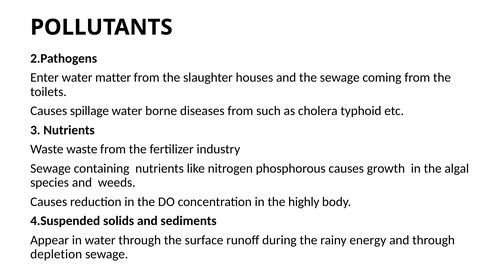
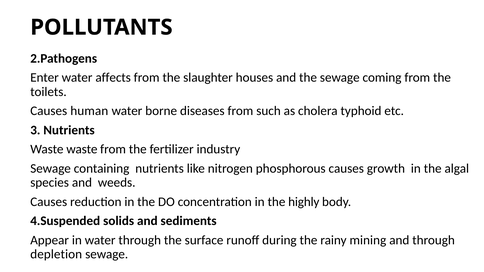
matter: matter -> affects
spillage: spillage -> human
energy: energy -> mining
